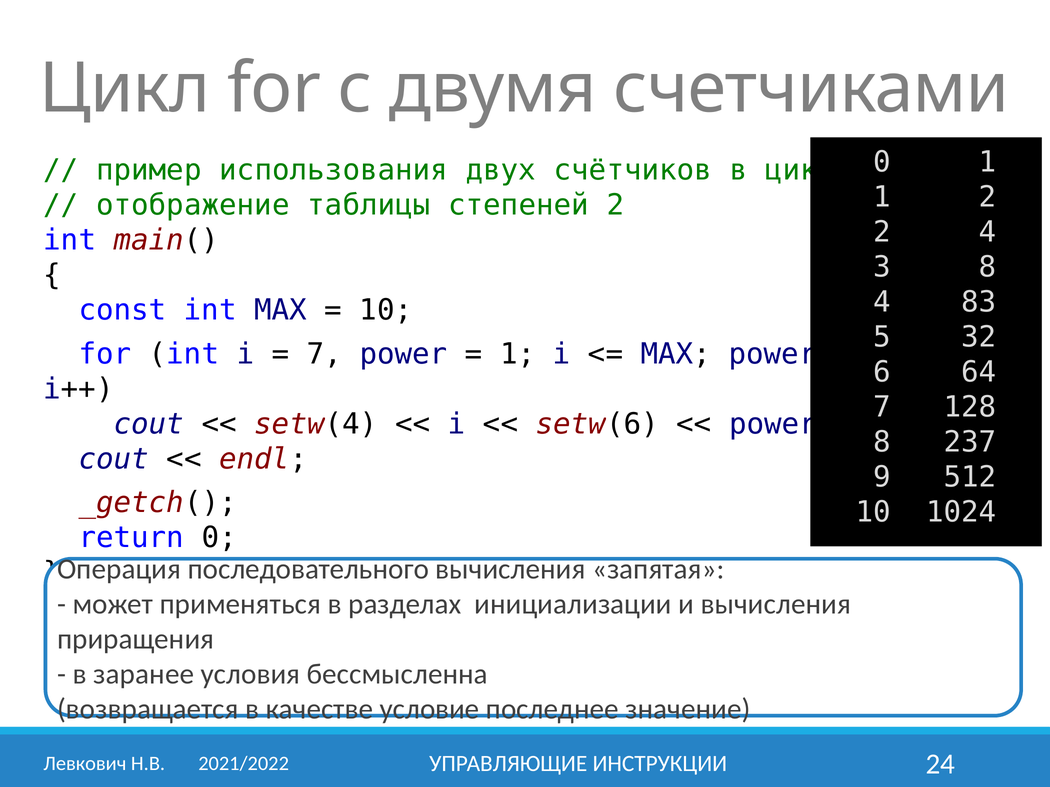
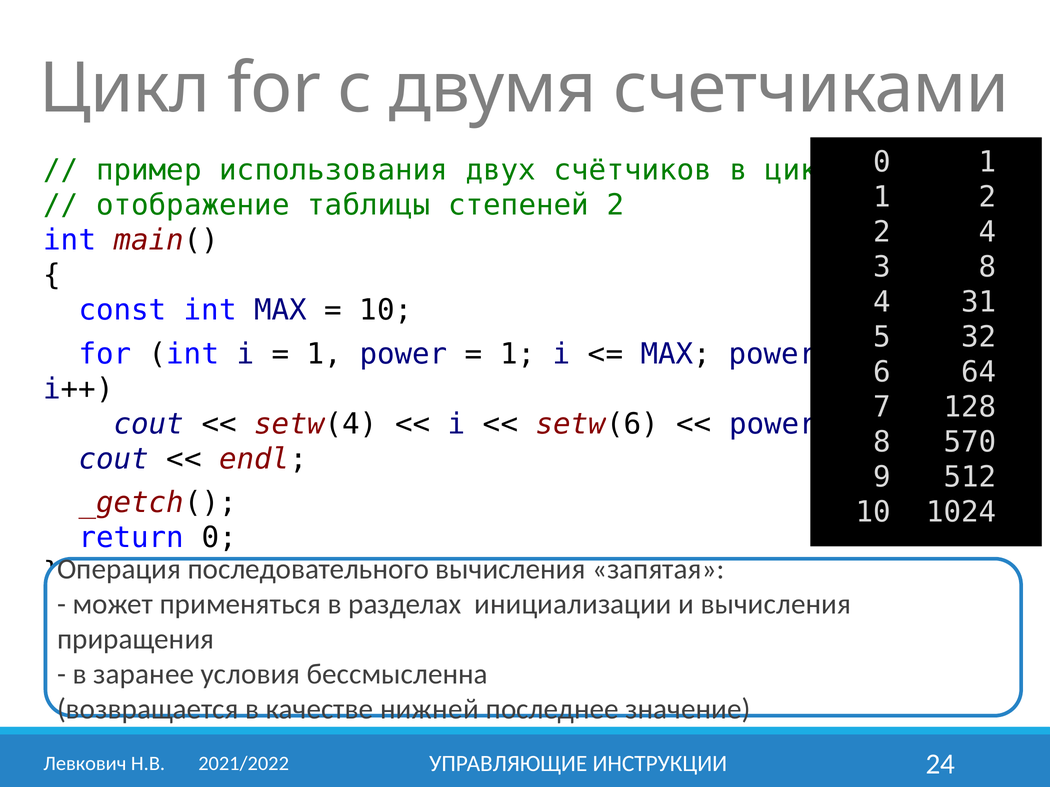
83: 83 -> 31
7 at (324, 354): 7 -> 1
237: 237 -> 570
условие: условие -> нижней
